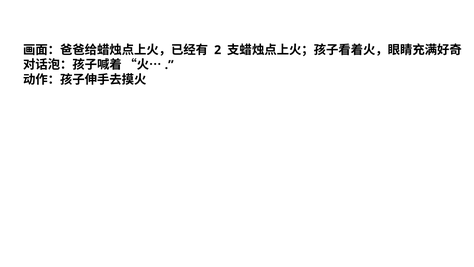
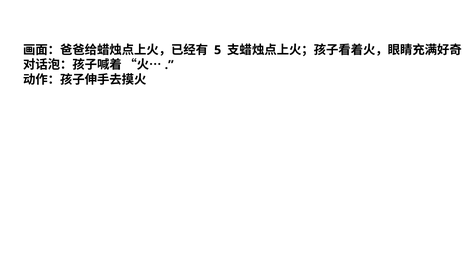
2: 2 -> 5
